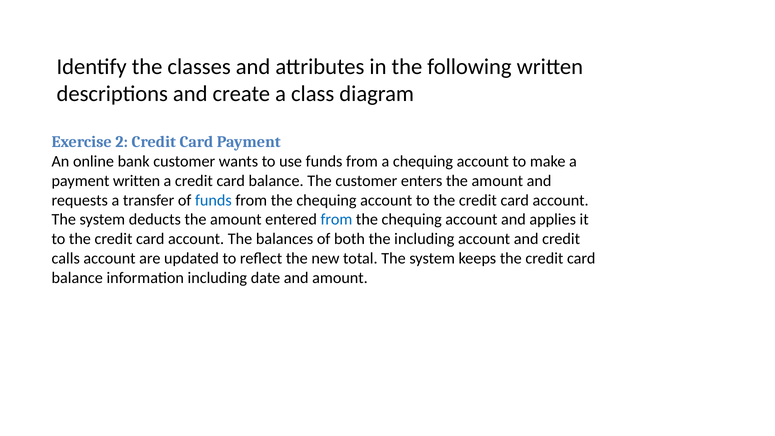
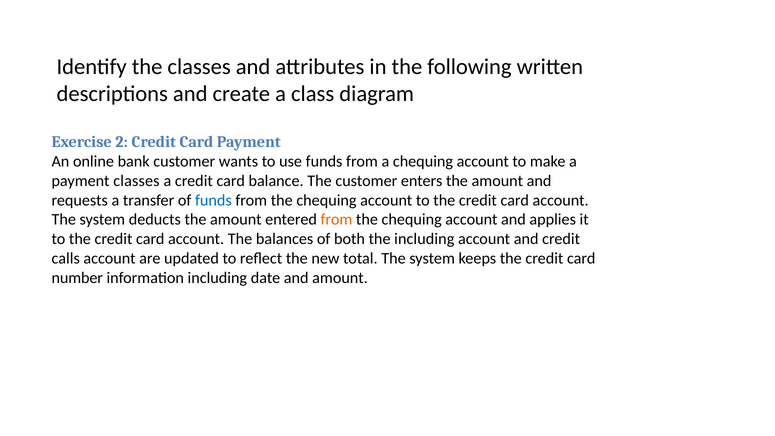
payment written: written -> classes
from at (336, 220) colour: blue -> orange
balance at (77, 278): balance -> number
